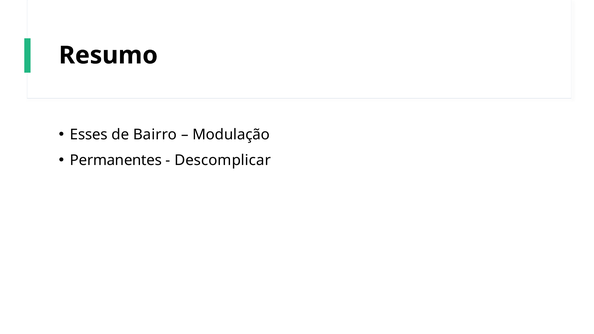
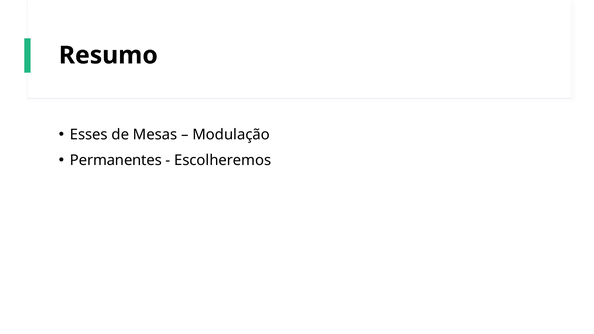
Bairro: Bairro -> Mesas
Descomplicar: Descomplicar -> Escolheremos
